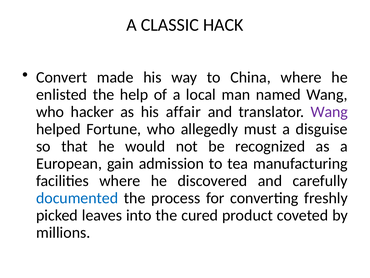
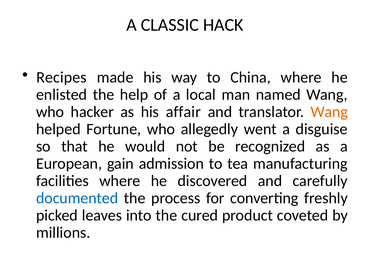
Convert: Convert -> Recipes
Wang at (329, 112) colour: purple -> orange
must: must -> went
